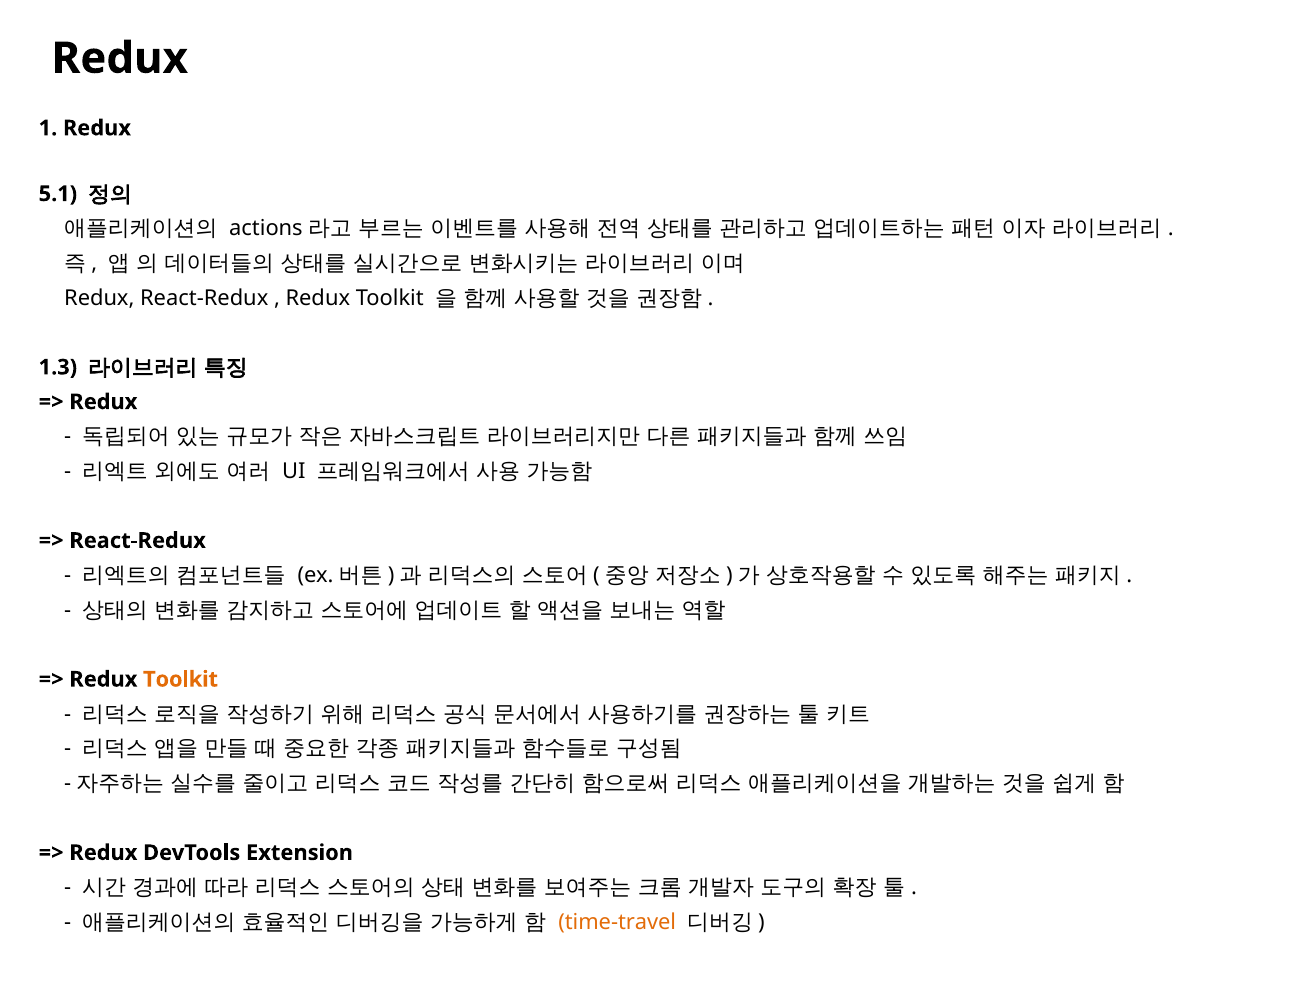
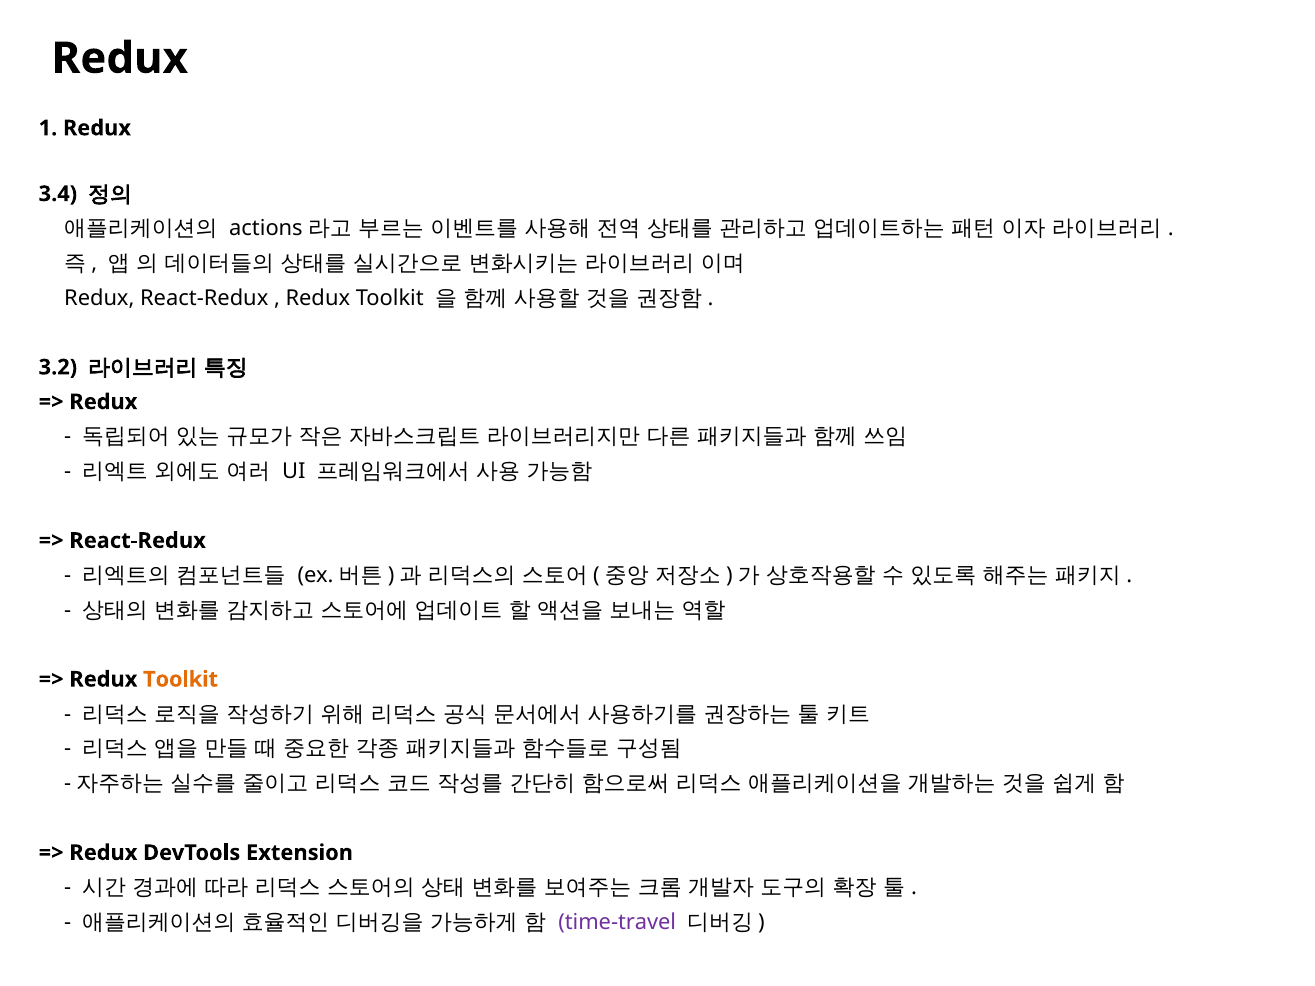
5.1: 5.1 -> 3.4
1.3: 1.3 -> 3.2
time-travel colour: orange -> purple
